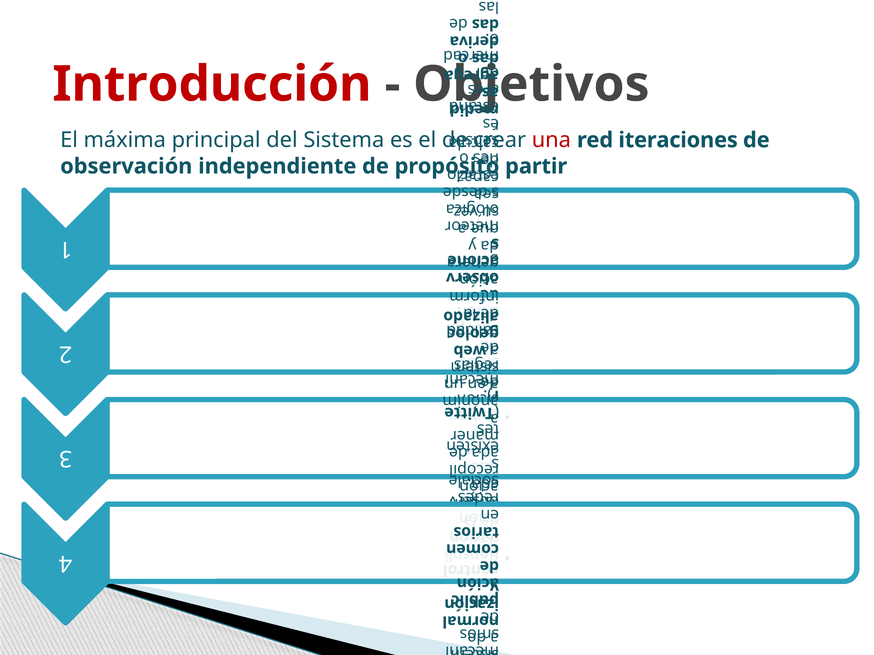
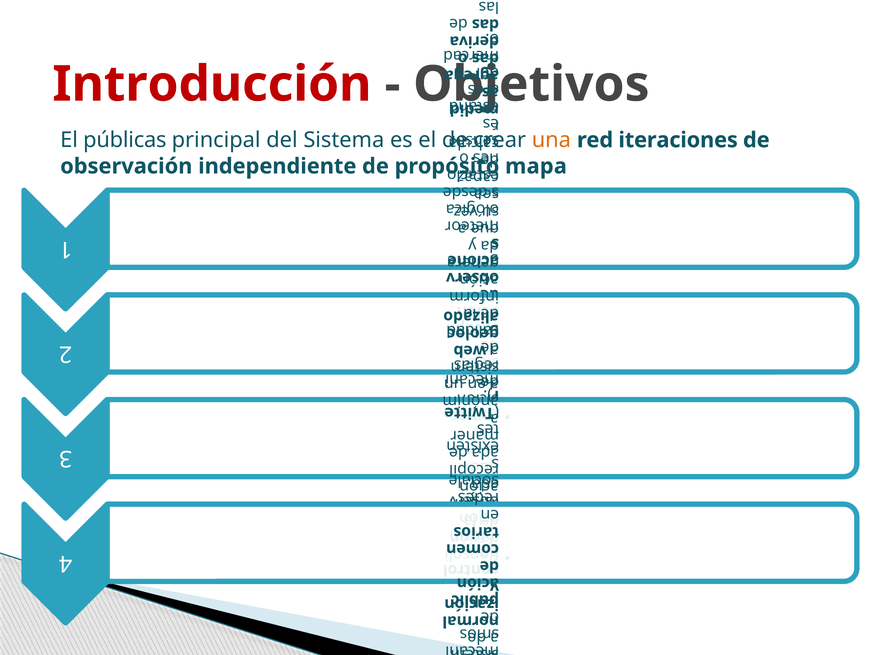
máxima: máxima -> públicas
una colour: red -> orange
partir: partir -> mapa
